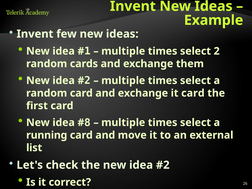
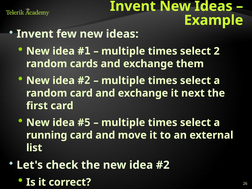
it card: card -> next
8: 8 -> 5
